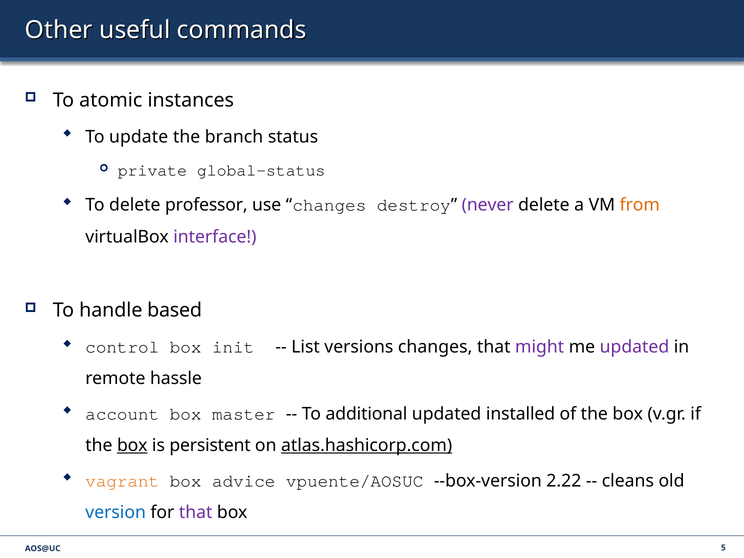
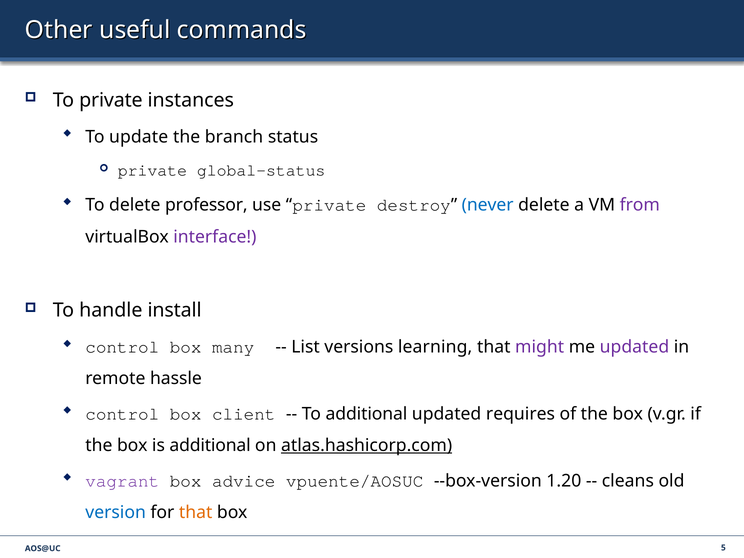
To atomic: atomic -> private
changes at (329, 205): changes -> private
never colour: purple -> blue
from colour: orange -> purple
based: based -> install
init: init -> many
versions changes: changes -> learning
account at (122, 414): account -> control
master: master -> client
installed: installed -> requires
box at (132, 446) underline: present -> none
is persistent: persistent -> additional
vagrant colour: orange -> purple
2.22: 2.22 -> 1.20
that at (196, 513) colour: purple -> orange
